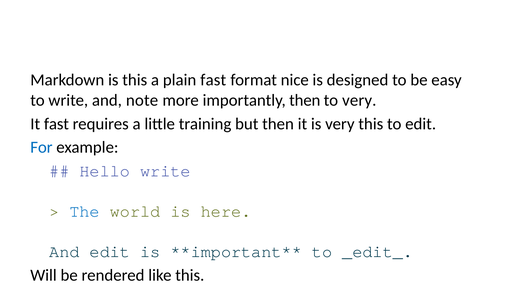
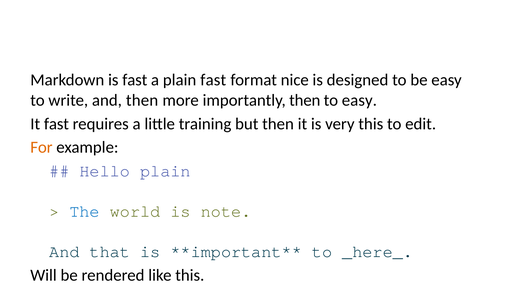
is this: this -> fast
and note: note -> then
to very: very -> easy
For colour: blue -> orange
Hello write: write -> plain
here: here -> note
And edit: edit -> that
_edit_: _edit_ -> _here_
